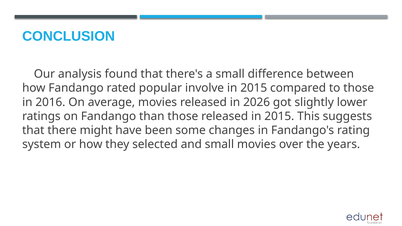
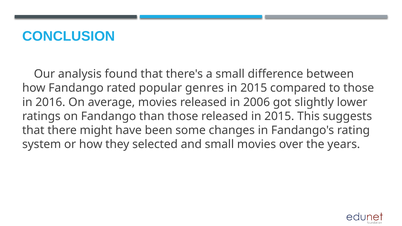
involve: involve -> genres
2026: 2026 -> 2006
